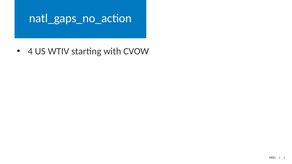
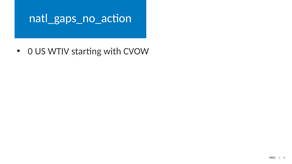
4: 4 -> 0
